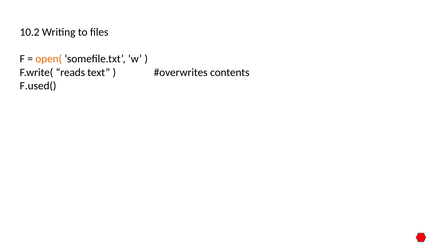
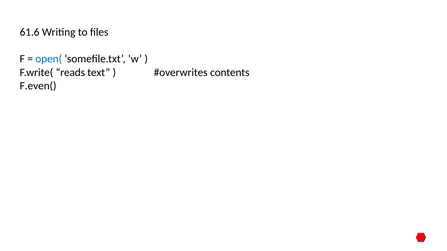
10.2: 10.2 -> 61.6
open( colour: orange -> blue
F.used(: F.used( -> F.even(
